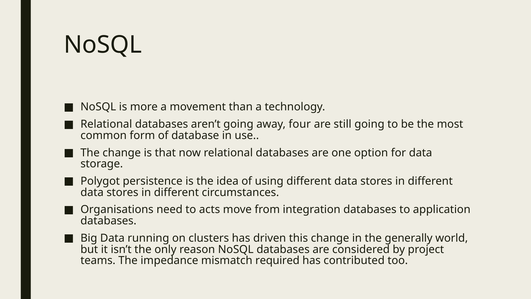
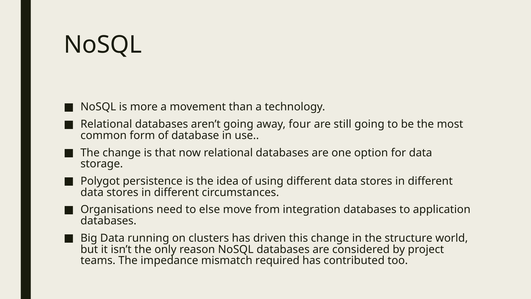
acts: acts -> else
generally: generally -> structure
